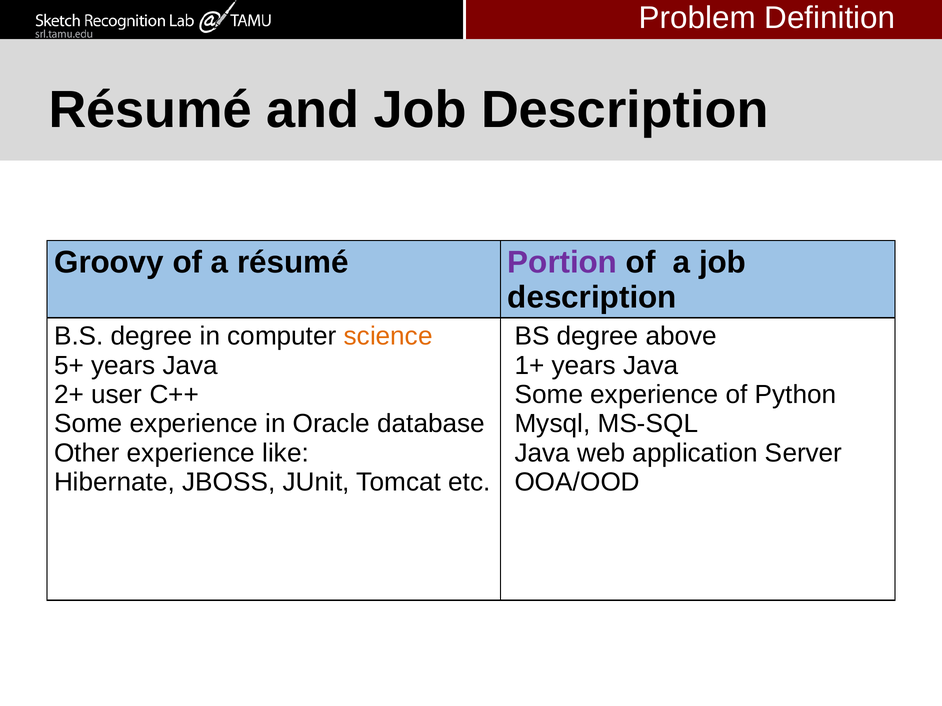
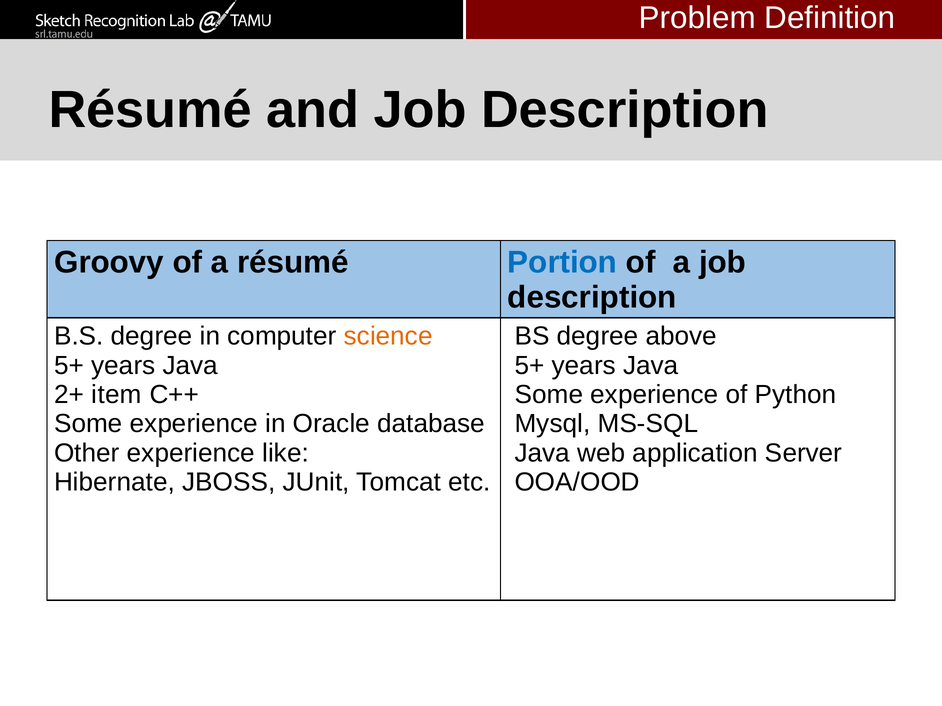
Portion colour: purple -> blue
1+ at (530, 366): 1+ -> 5+
user: user -> item
